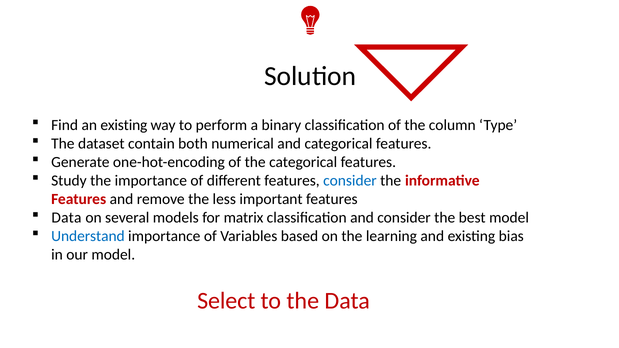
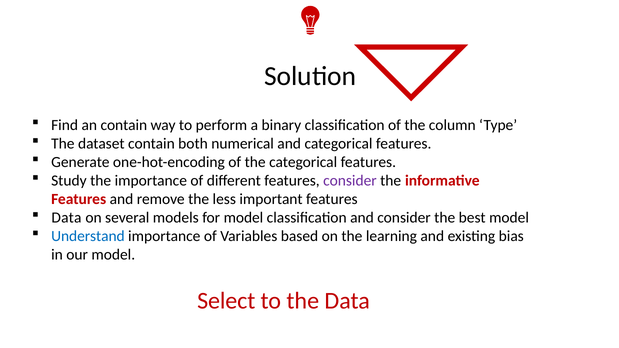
an existing: existing -> contain
consider at (350, 181) colour: blue -> purple
for matrix: matrix -> model
